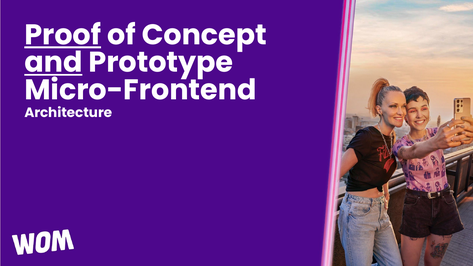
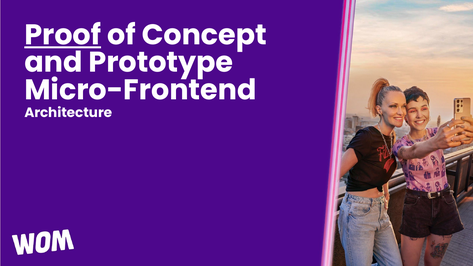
and underline: present -> none
